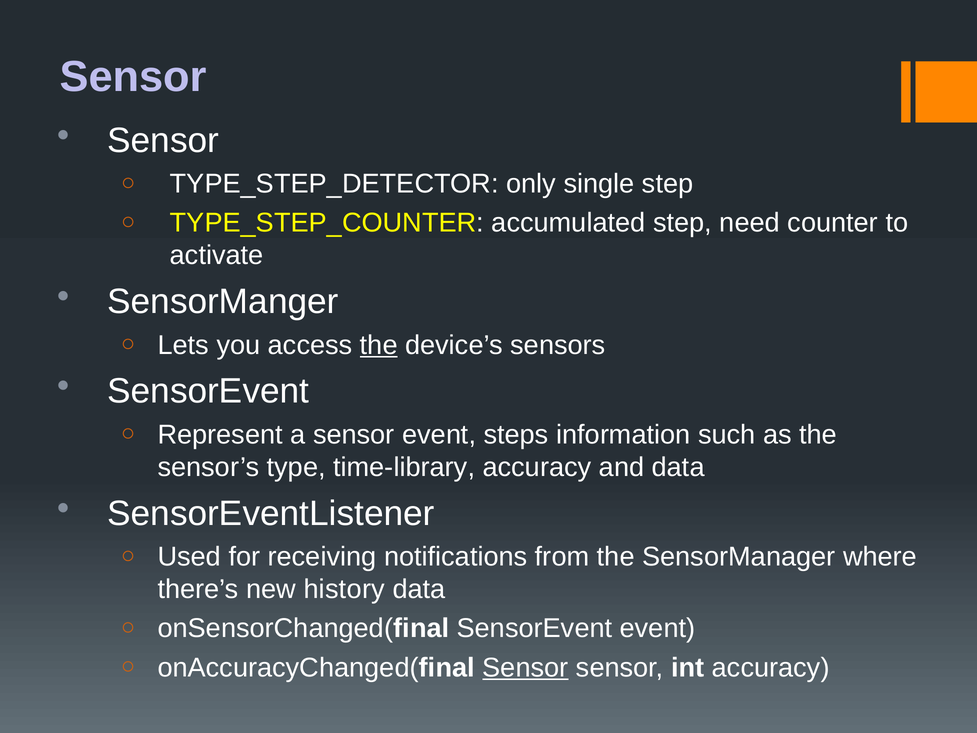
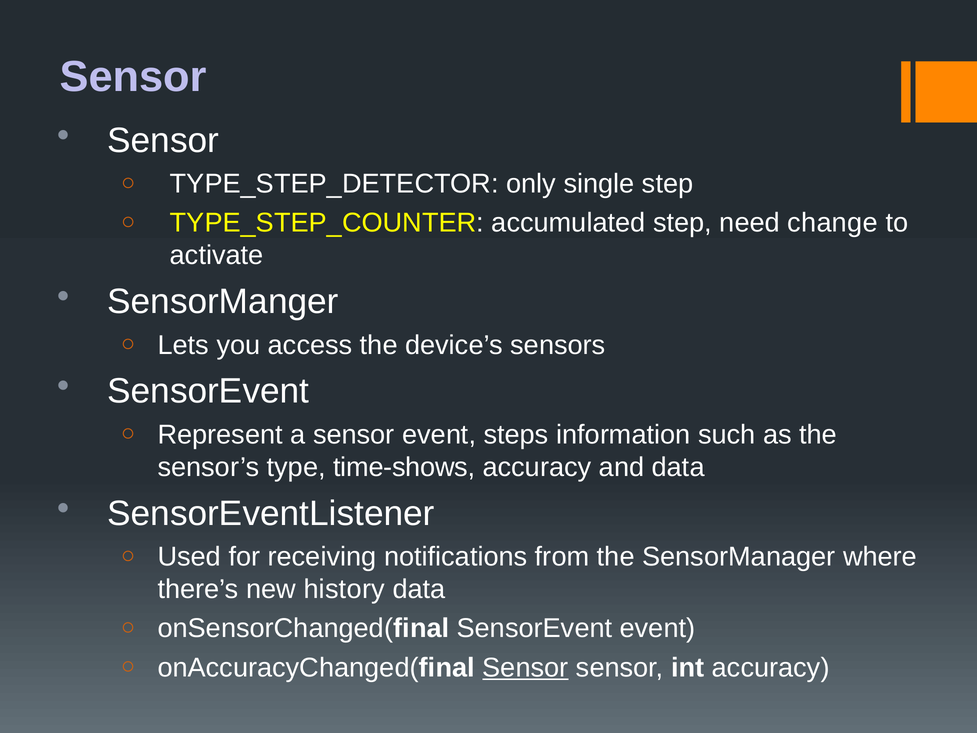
counter: counter -> change
the at (379, 345) underline: present -> none
time-library: time-library -> time-shows
